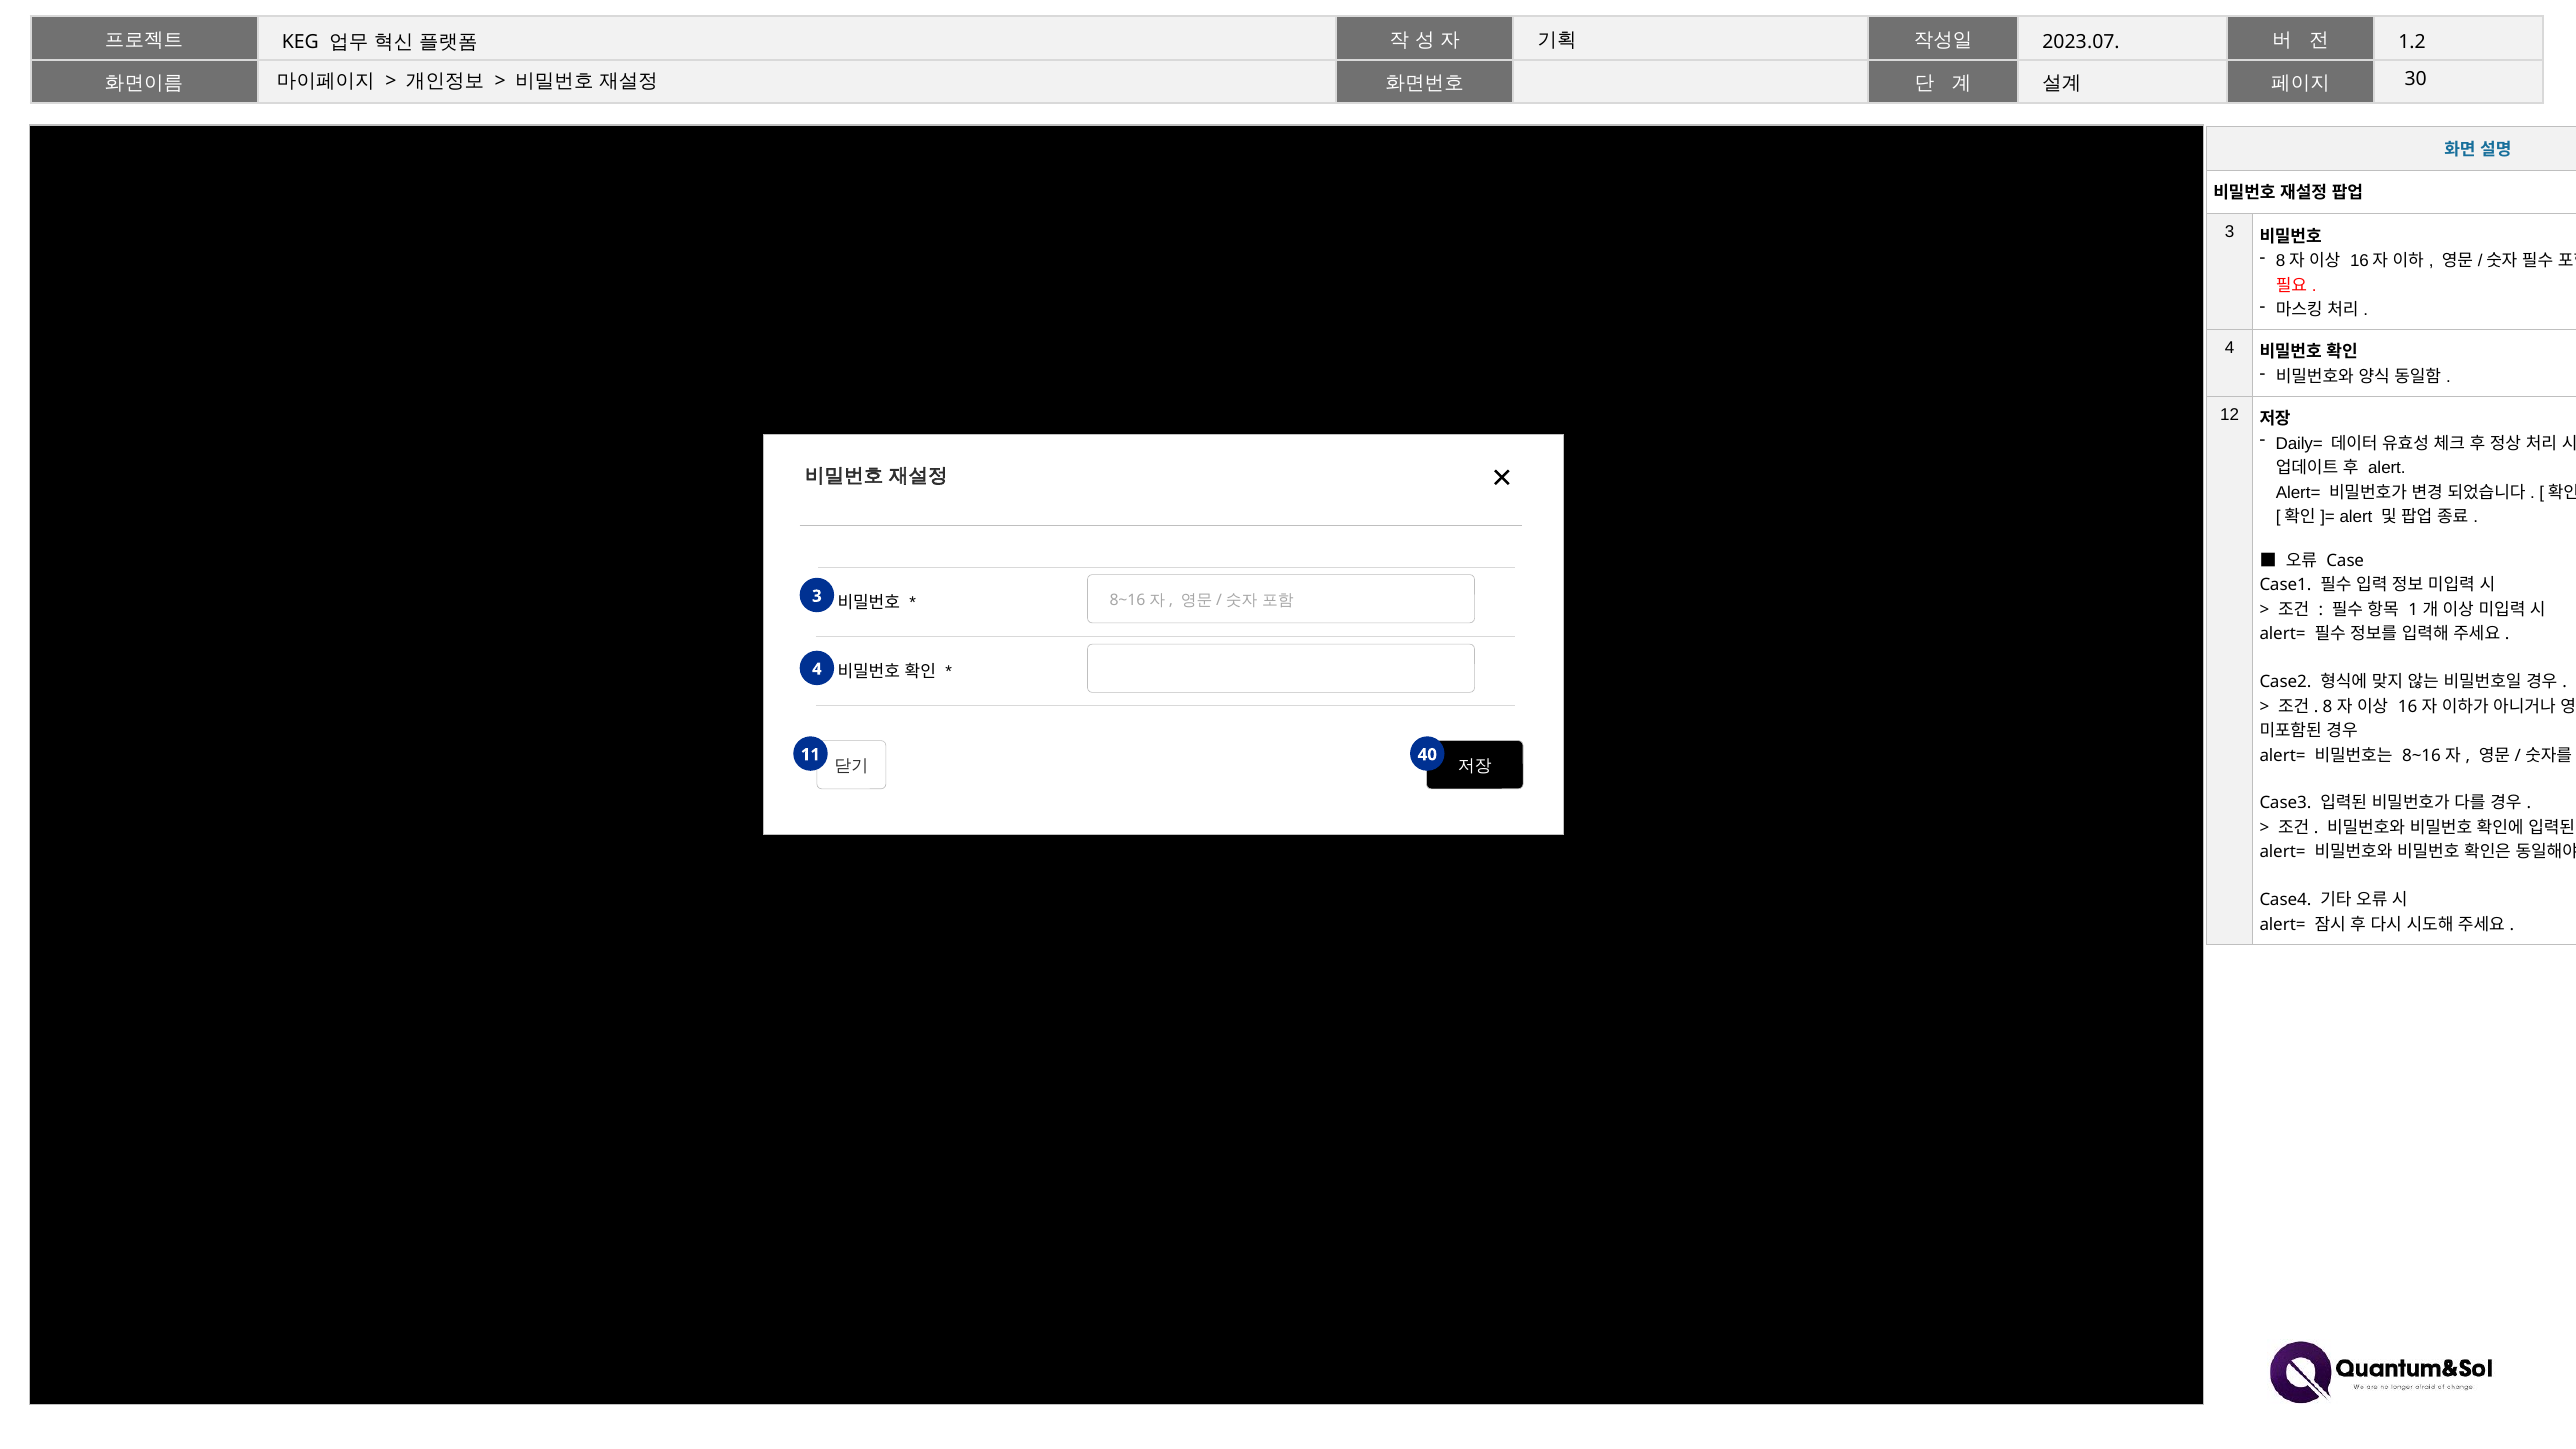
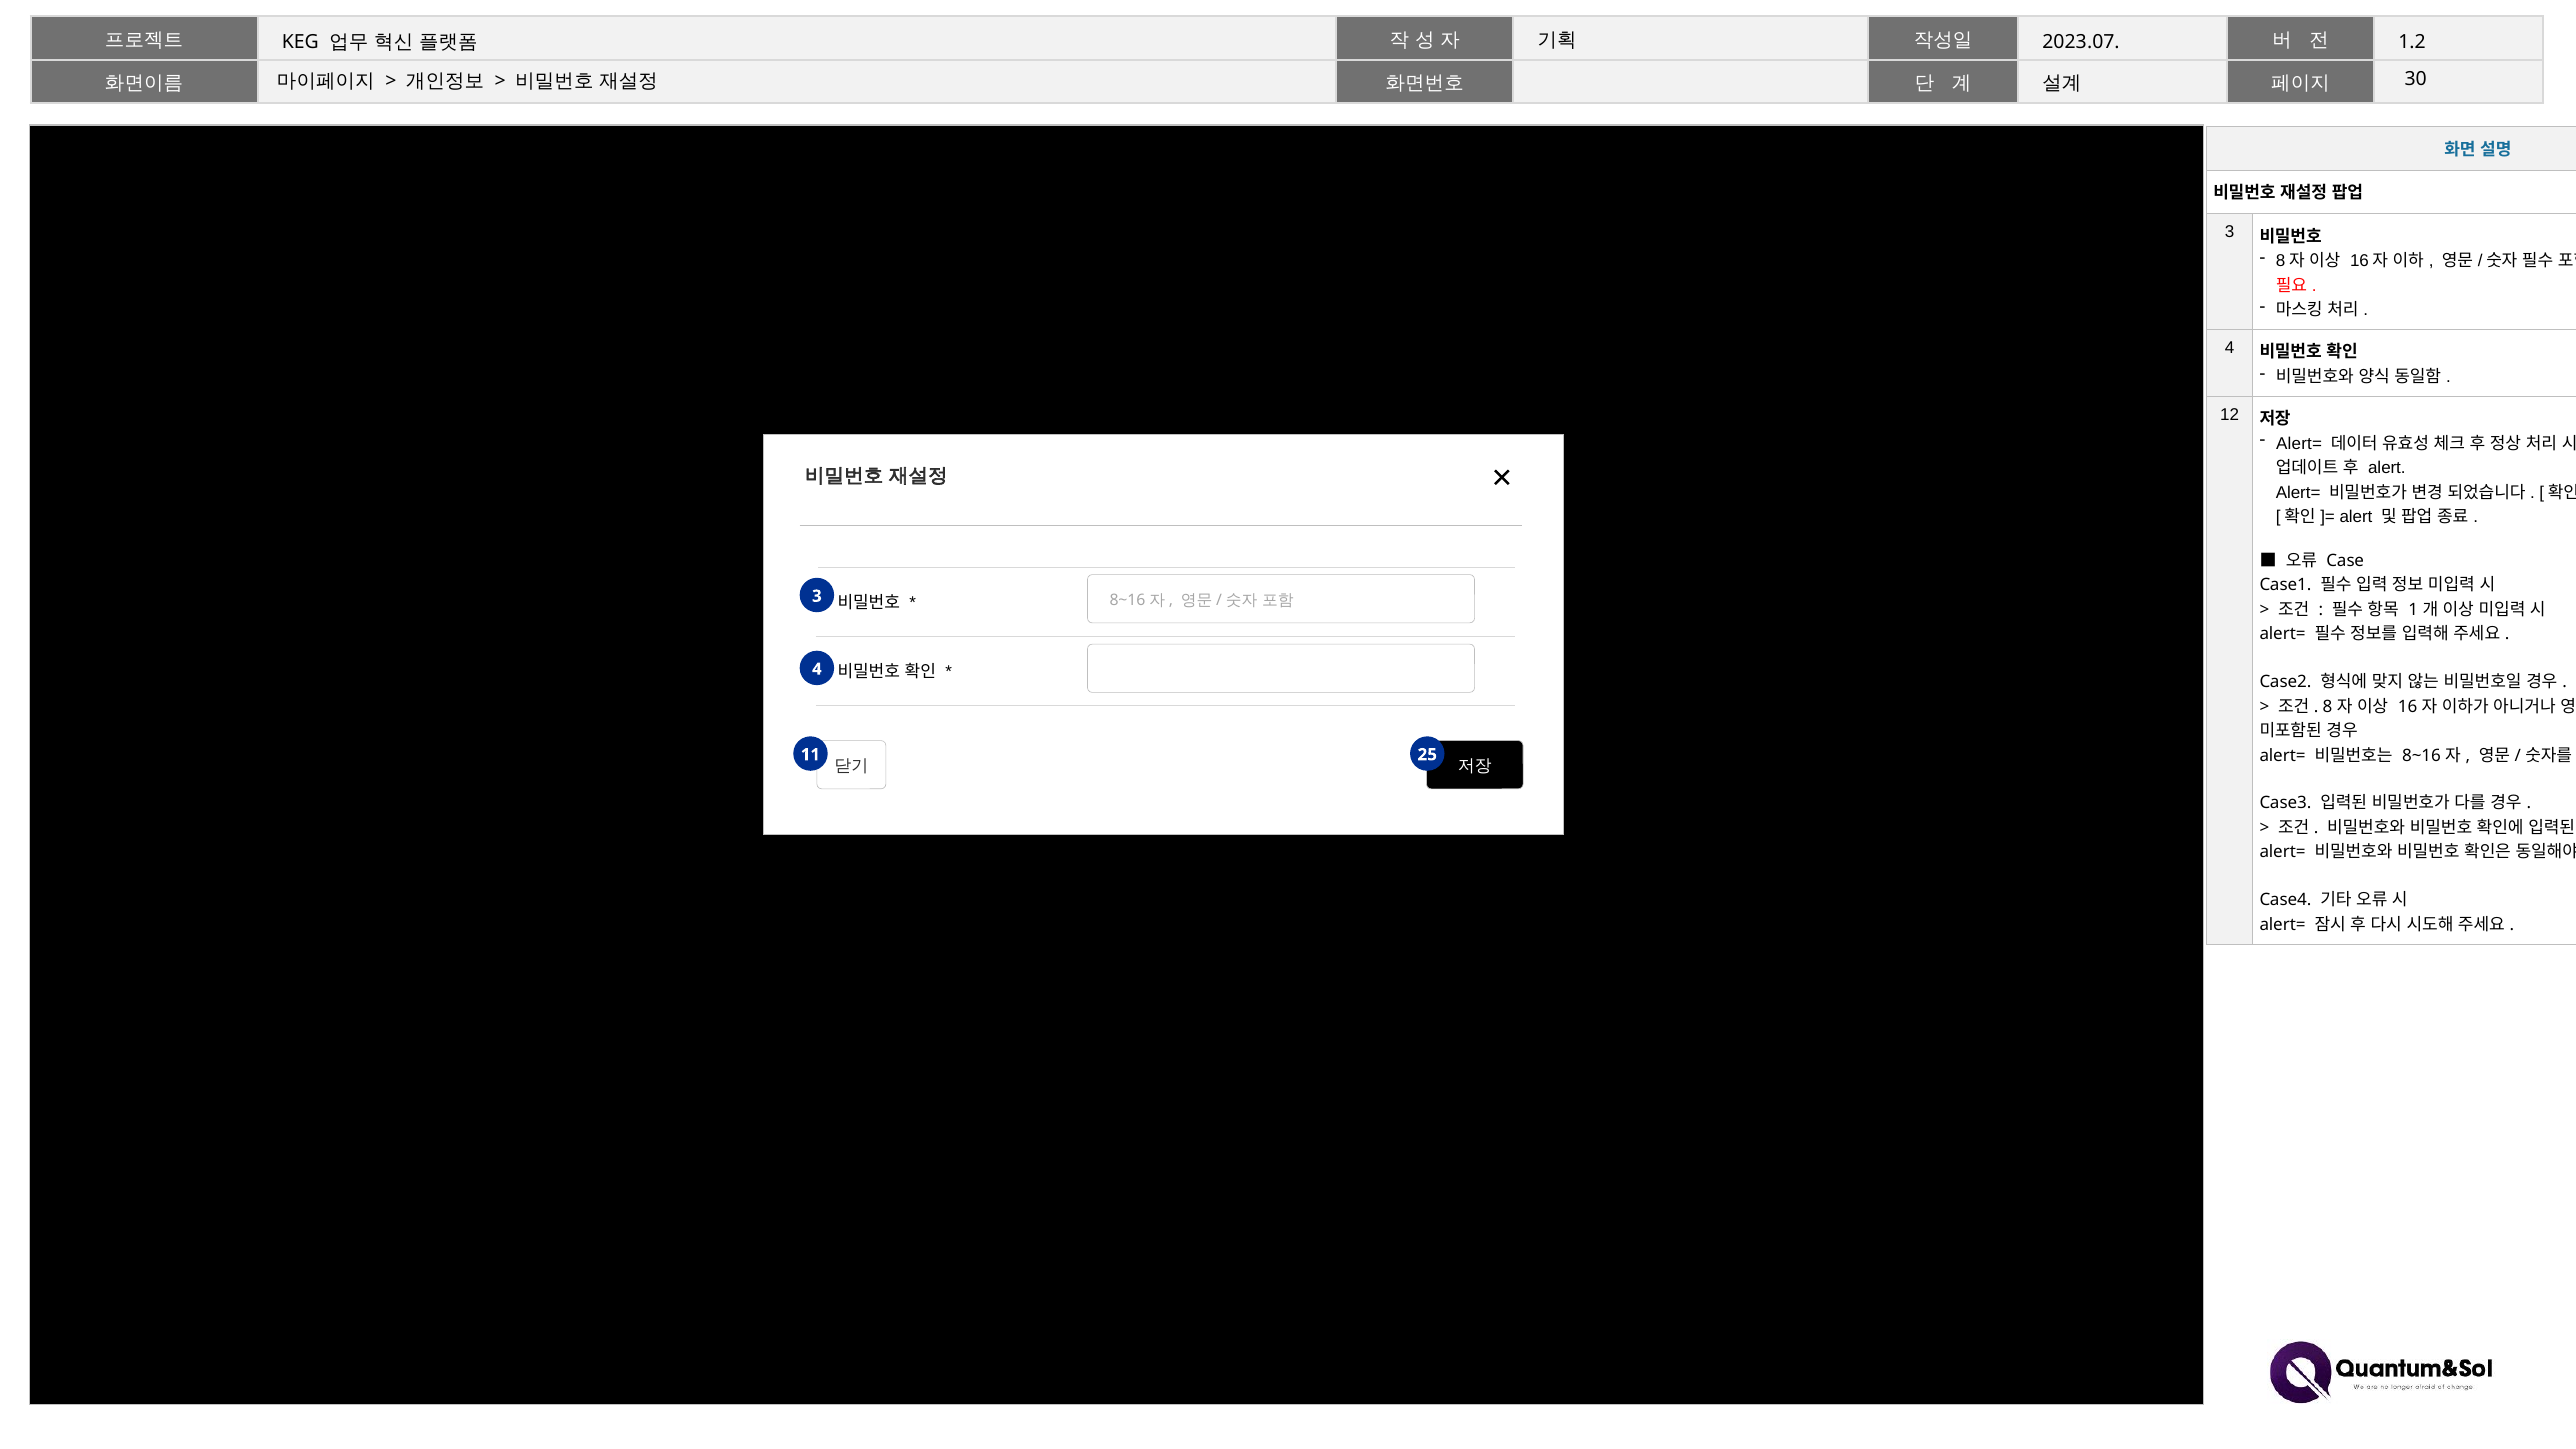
Daily= at (2299, 443): Daily= -> Alert=
40: 40 -> 25
